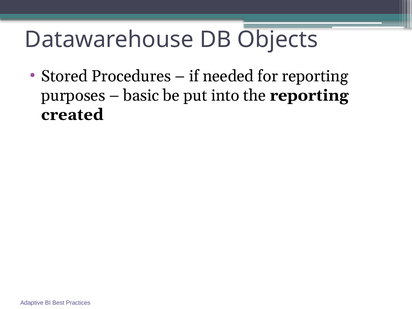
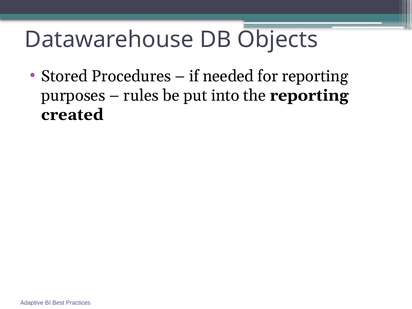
basic: basic -> rules
